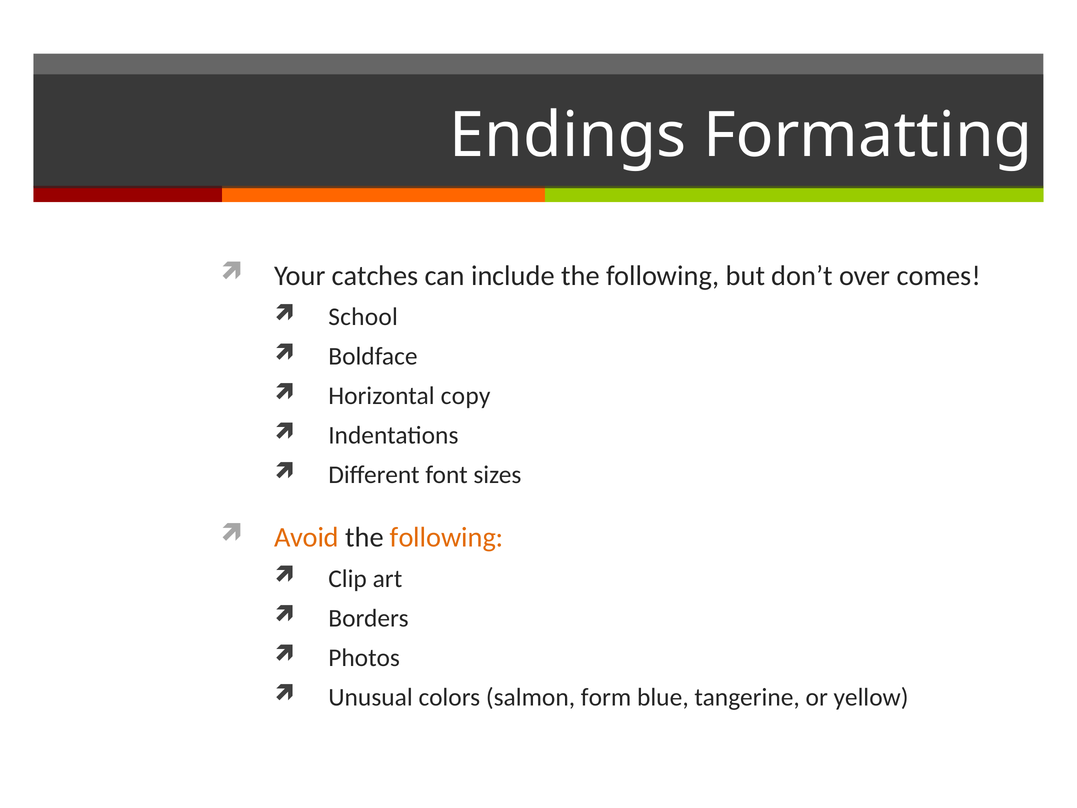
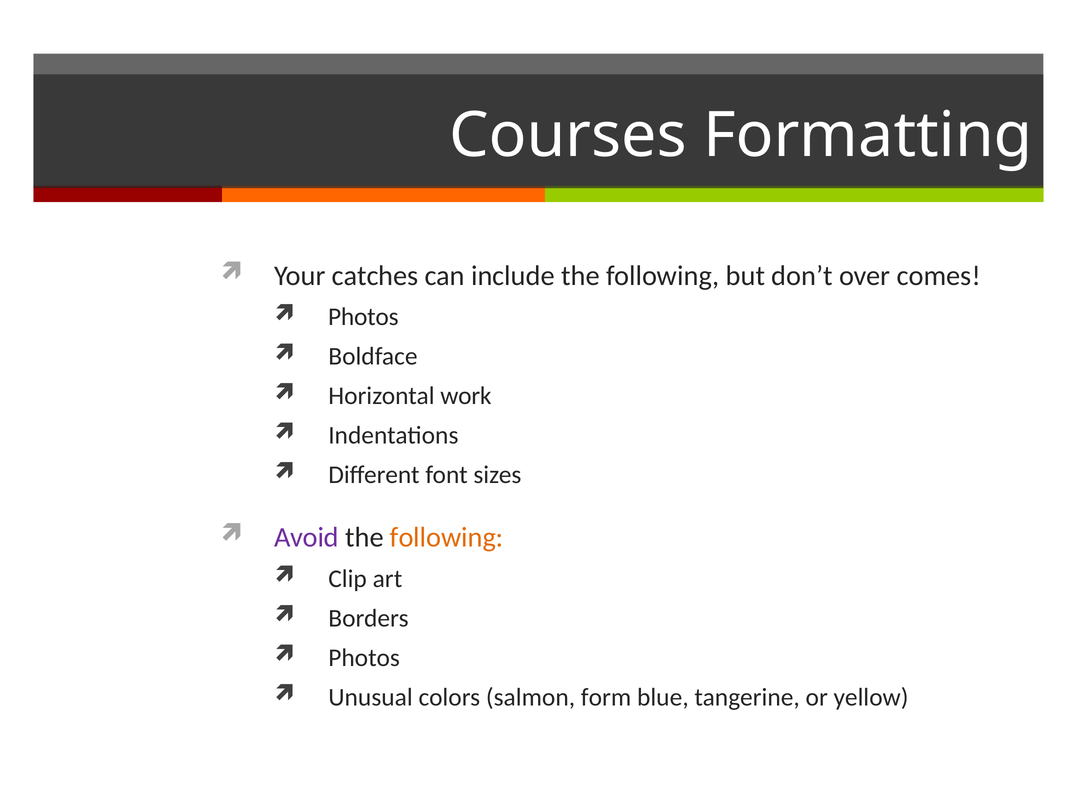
Endings: Endings -> Courses
School at (363, 317): School -> Photos
copy: copy -> work
Avoid colour: orange -> purple
